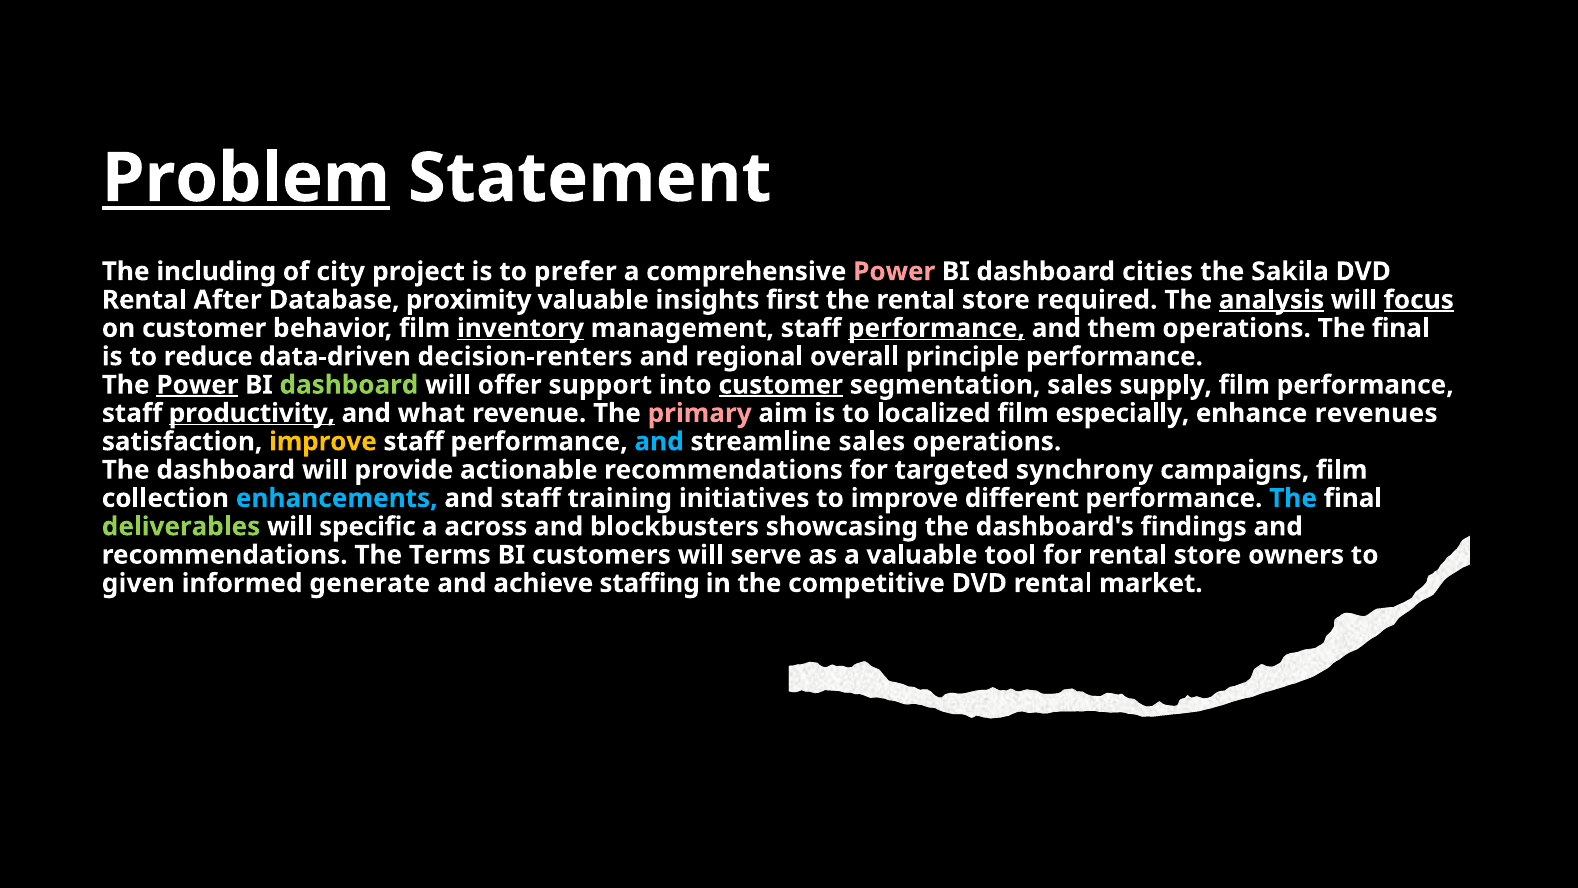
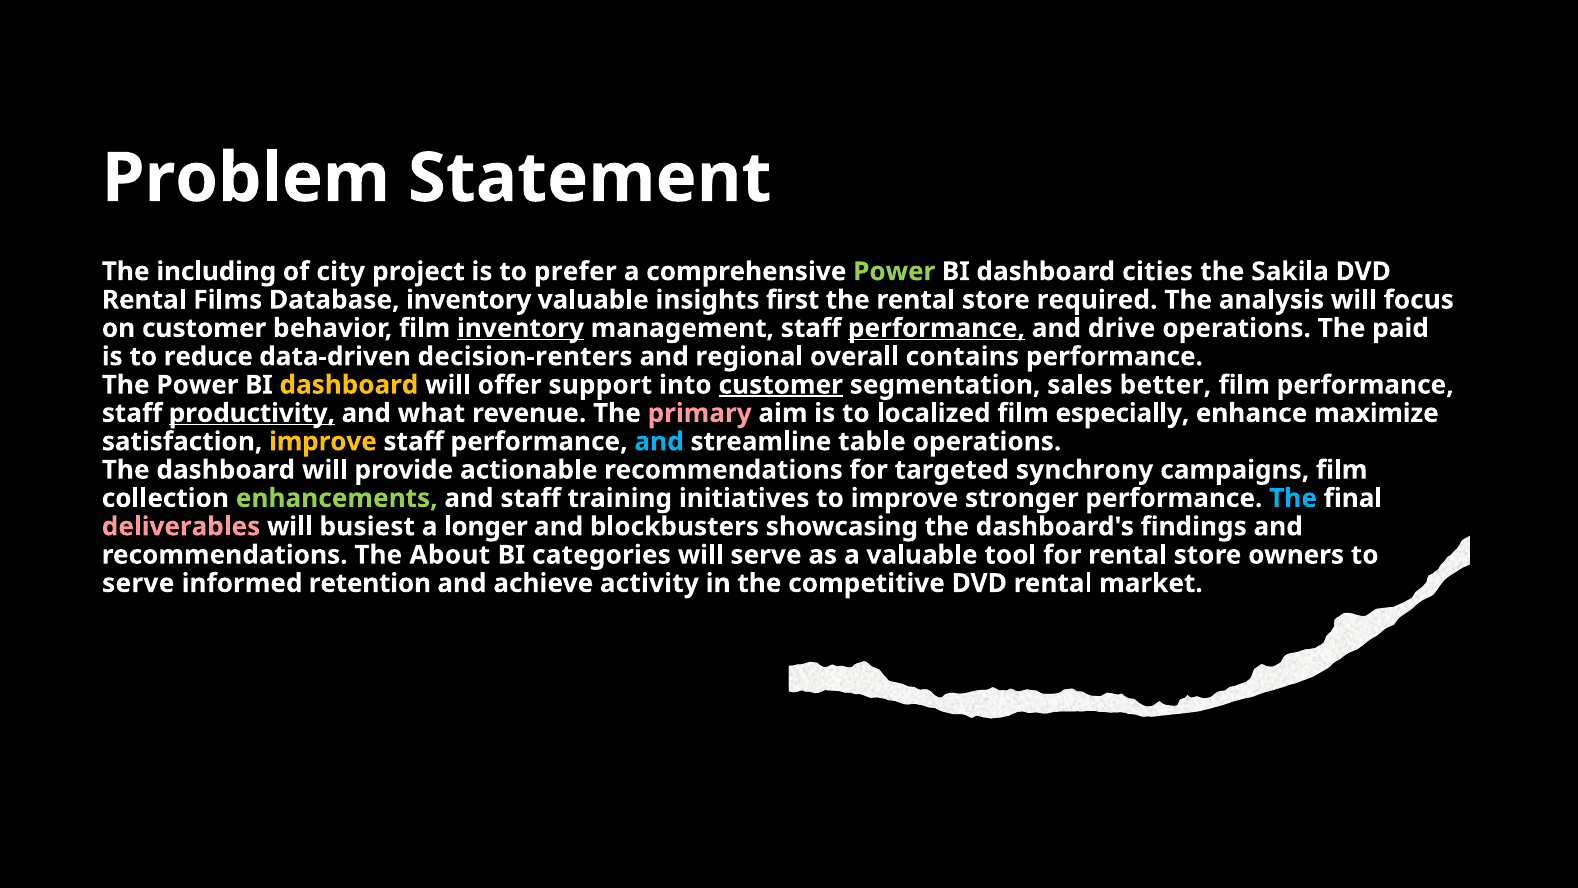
Problem underline: present -> none
Power at (894, 271) colour: pink -> light green
After: After -> Films
Database proximity: proximity -> inventory
analysis underline: present -> none
focus underline: present -> none
them: them -> drive
operations The final: final -> paid
principle: principle -> contains
Power at (197, 385) underline: present -> none
dashboard at (349, 385) colour: light green -> yellow
supply: supply -> better
revenues: revenues -> maximize
streamline sales: sales -> table
enhancements colour: light blue -> light green
different: different -> stronger
deliverables colour: light green -> pink
specific: specific -> busiest
across: across -> longer
Terms: Terms -> About
customers: customers -> categories
given at (138, 583): given -> serve
generate: generate -> retention
staffing: staffing -> activity
